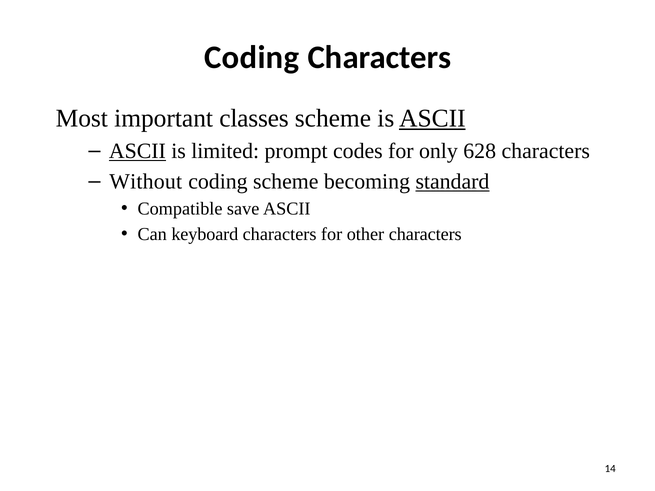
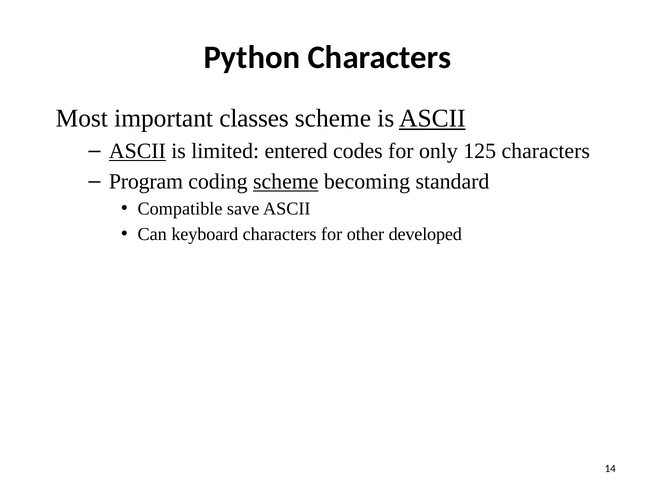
Coding at (252, 58): Coding -> Python
prompt: prompt -> entered
628: 628 -> 125
Without: Without -> Program
scheme at (286, 182) underline: none -> present
standard underline: present -> none
other characters: characters -> developed
